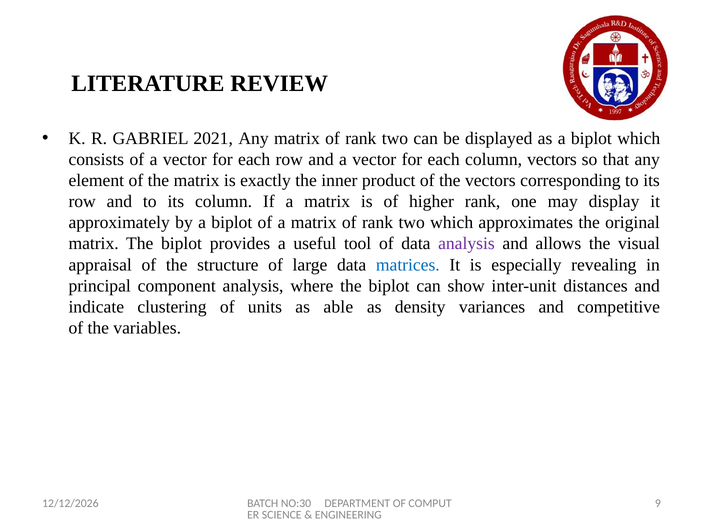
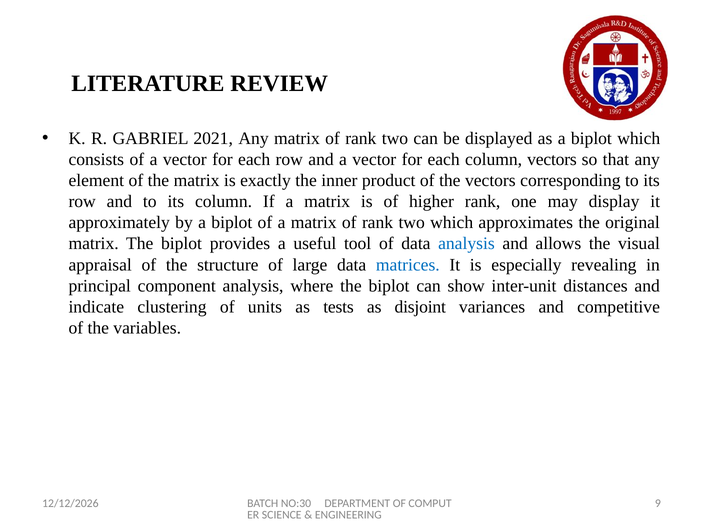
analysis at (466, 244) colour: purple -> blue
able: able -> tests
density: density -> disjoint
